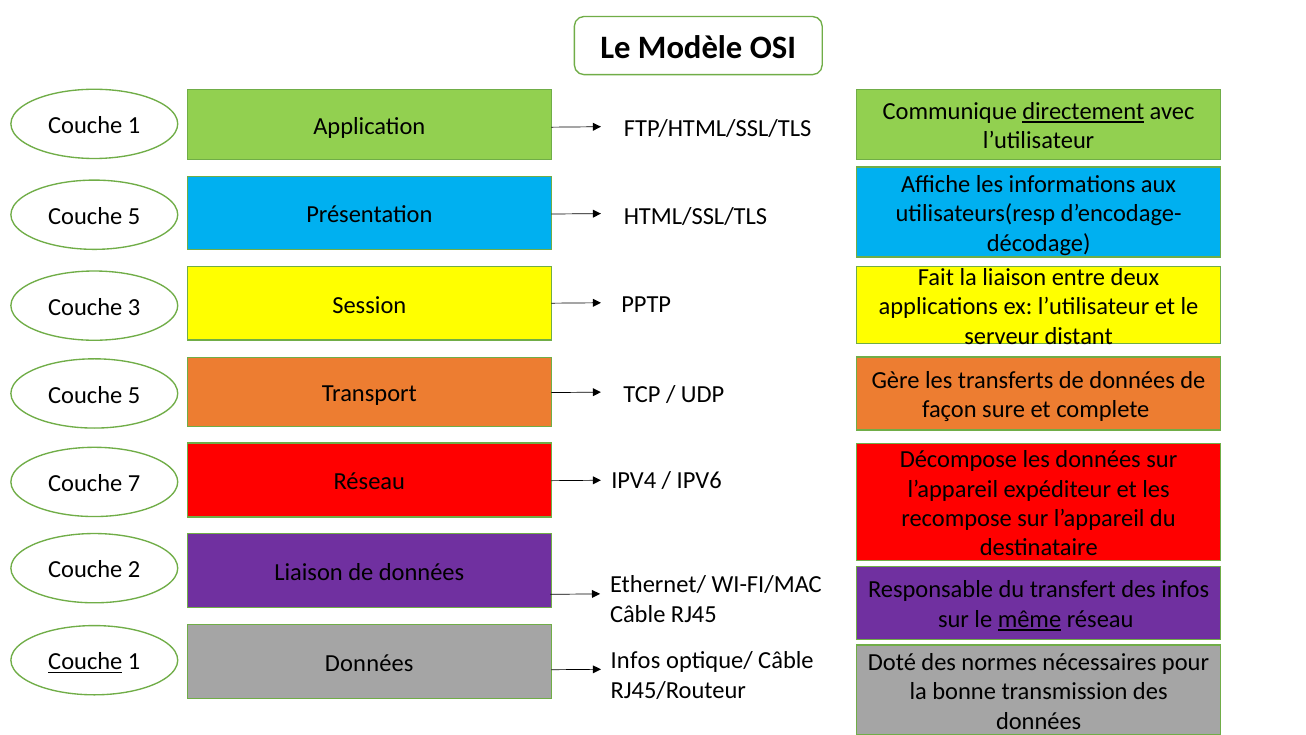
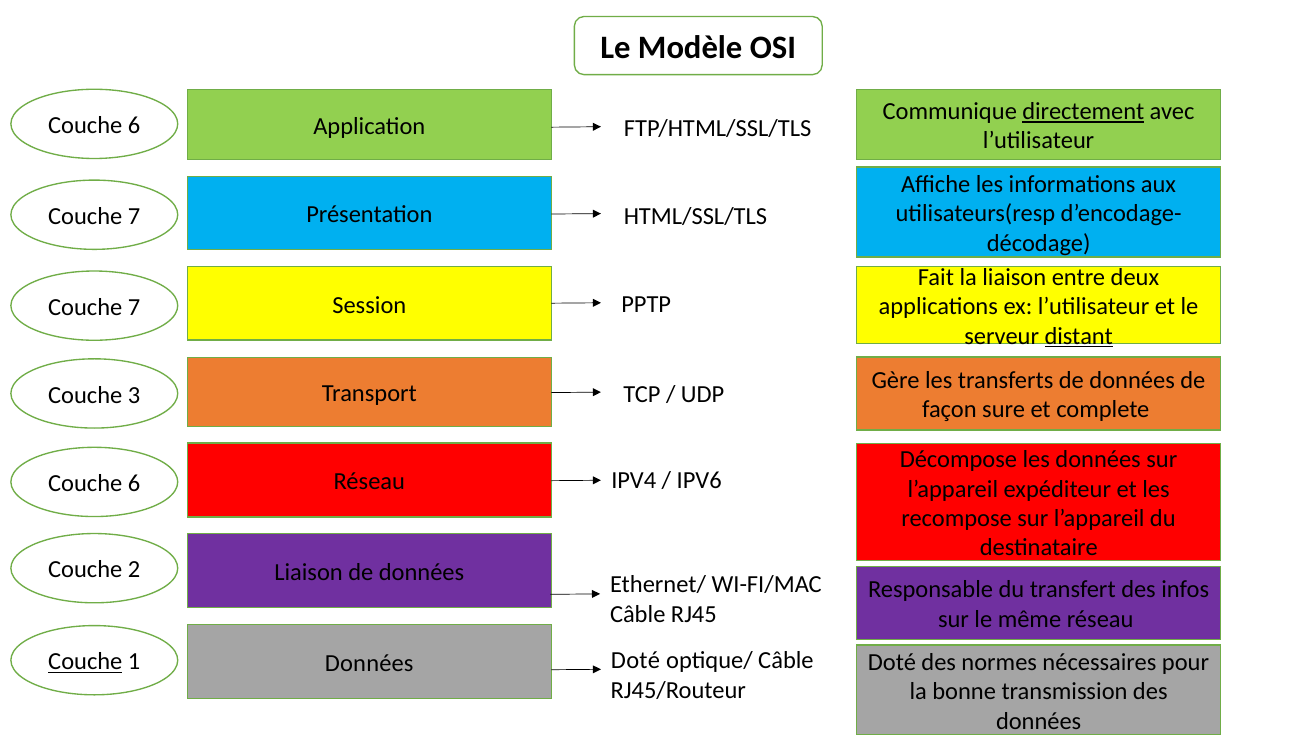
1 at (134, 125): 1 -> 6
5 at (134, 216): 5 -> 7
3 at (134, 307): 3 -> 7
distant underline: none -> present
5 at (134, 395): 5 -> 3
7 at (134, 483): 7 -> 6
même underline: present -> none
Infos at (636, 660): Infos -> Doté
